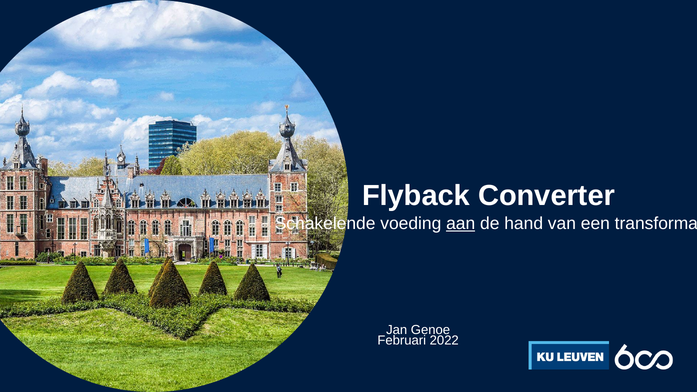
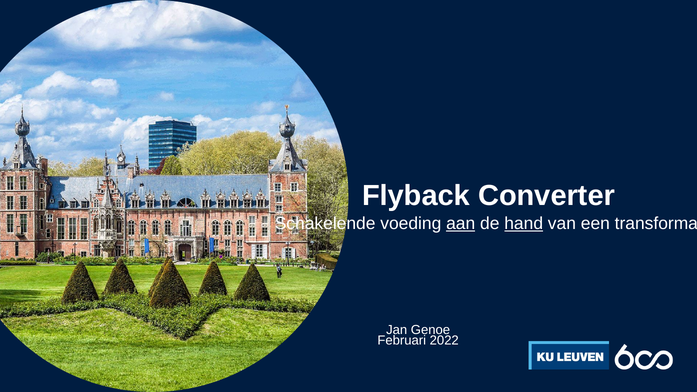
hand underline: none -> present
